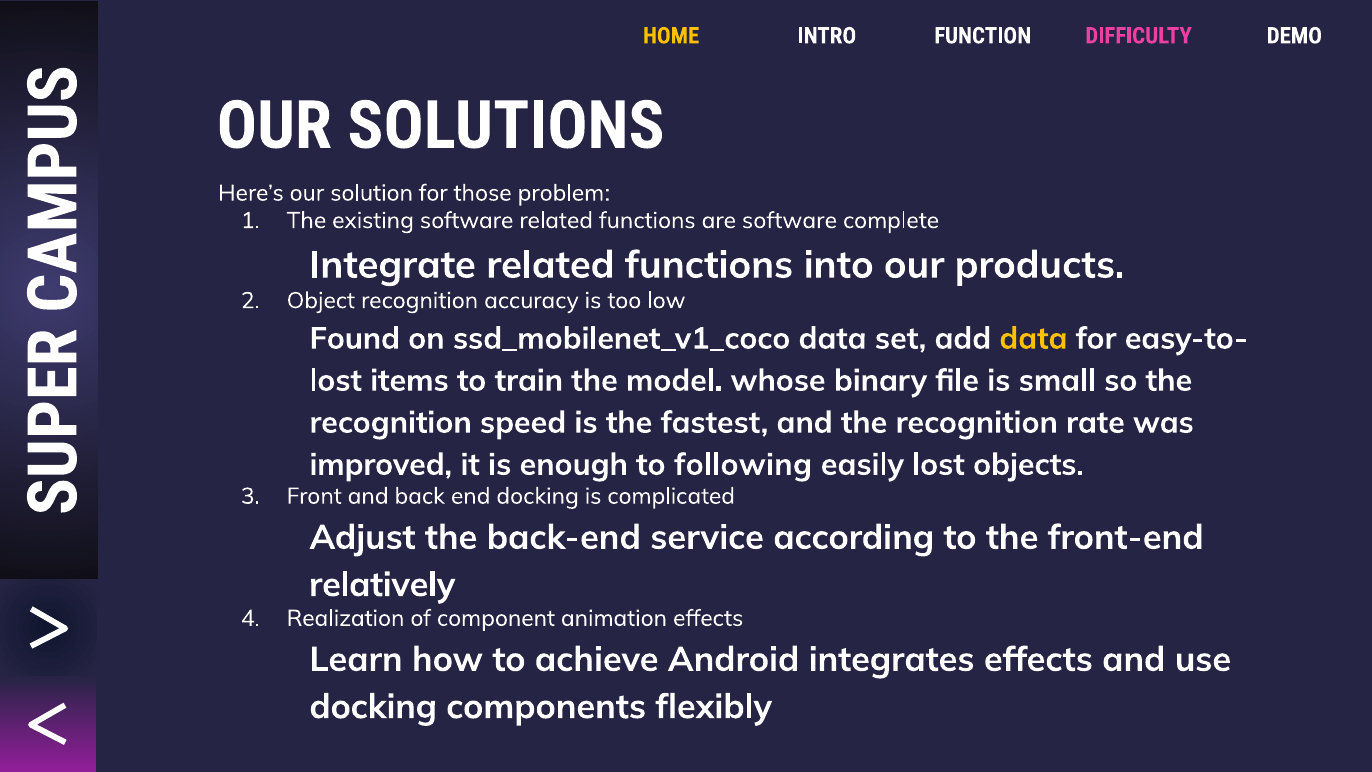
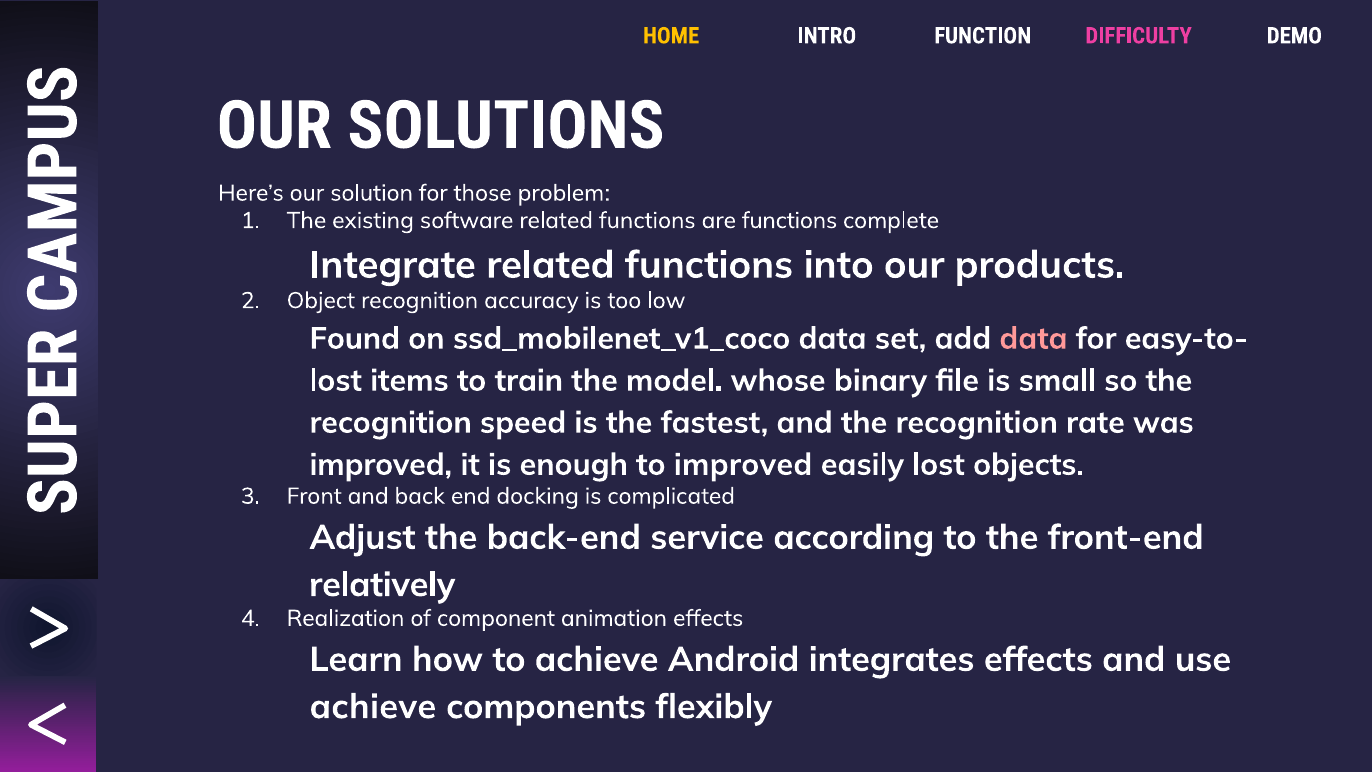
are software: software -> functions
data at (1033, 339) colour: yellow -> pink
to following: following -> improved
docking at (373, 707): docking -> achieve
